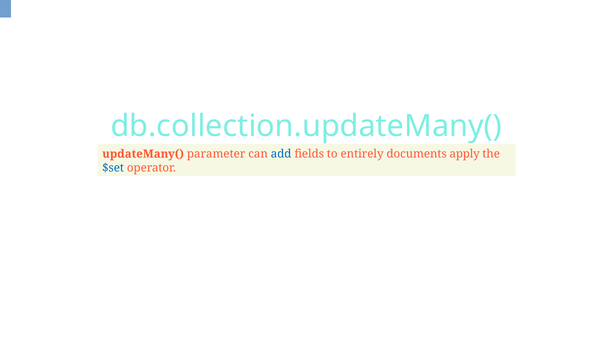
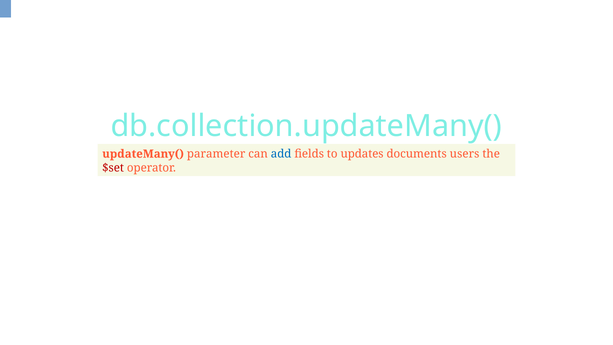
entirely: entirely -> updates
apply: apply -> users
$set colour: blue -> red
